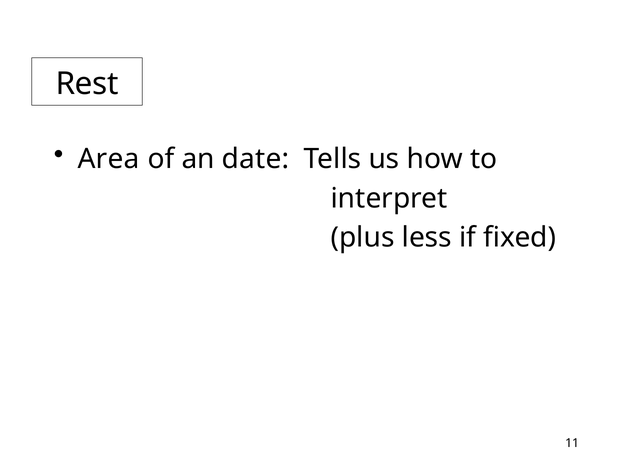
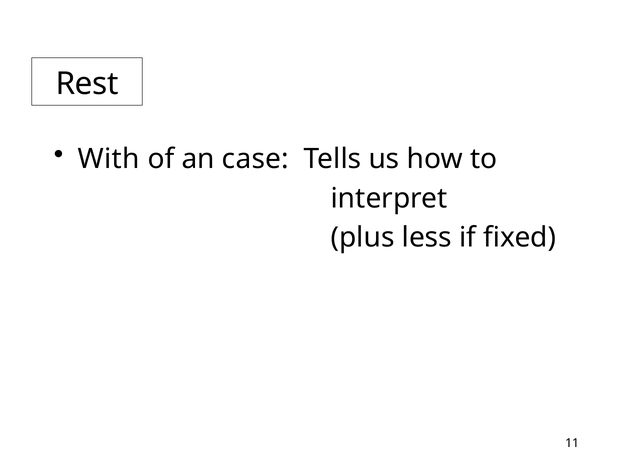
Area: Area -> With
date: date -> case
